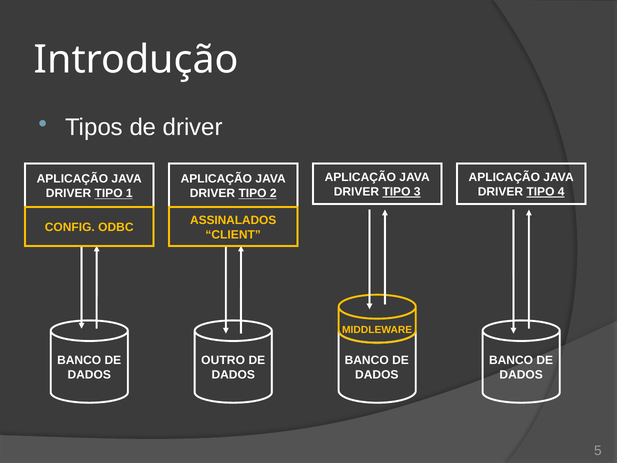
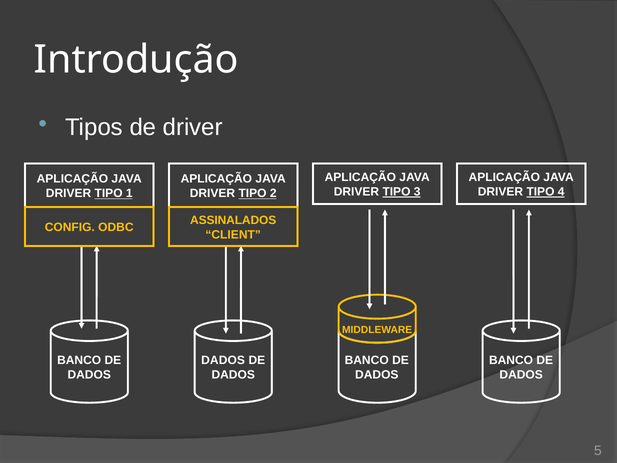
OUTRO at (223, 360): OUTRO -> DADOS
